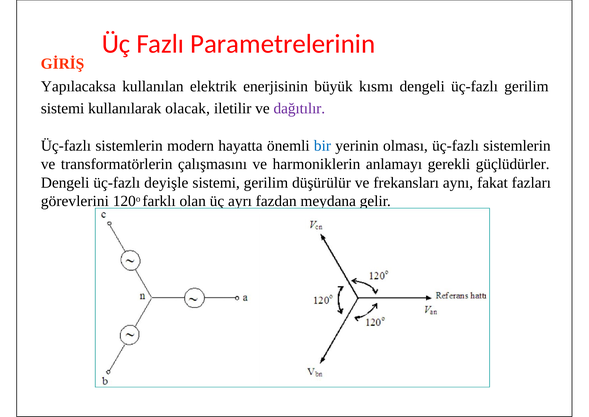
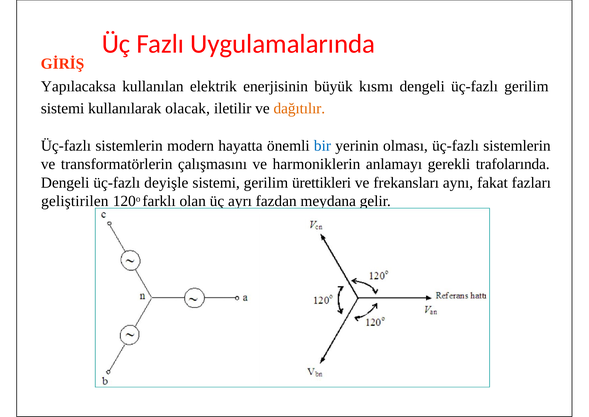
Parametrelerinin: Parametrelerinin -> Uygulamalarında
dağıtılır colour: purple -> orange
güçlüdürler: güçlüdürler -> trafolarında
düşürülür: düşürülür -> ürettikleri
görevlerini: görevlerini -> geliştirilen
